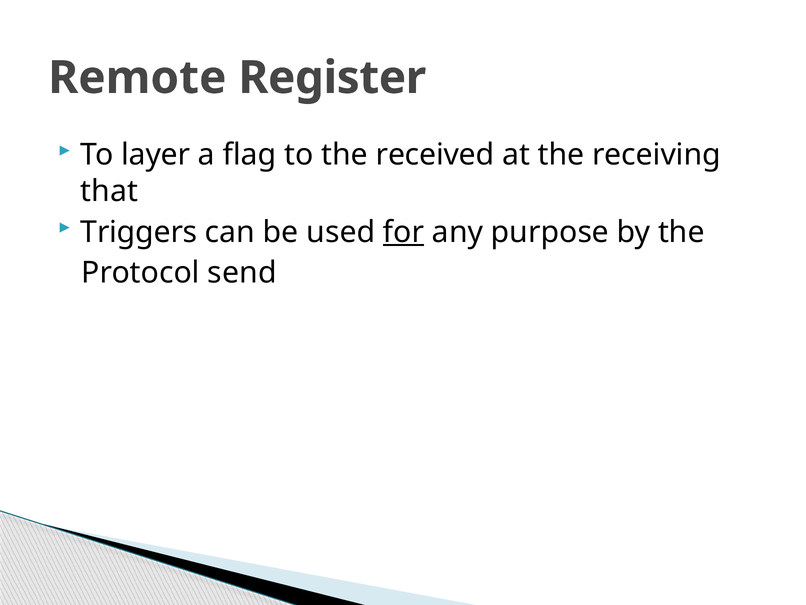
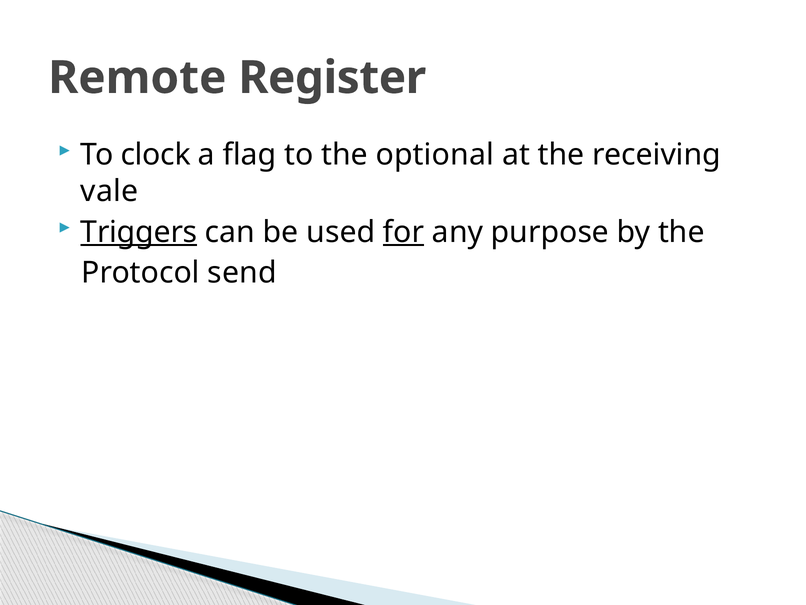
layer: layer -> clock
received: received -> optional
that: that -> vale
Triggers underline: none -> present
